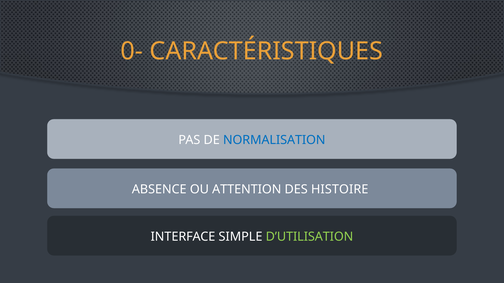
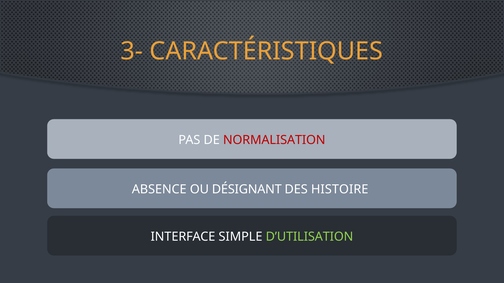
0-: 0- -> 3-
NORMALISATION colour: blue -> red
ATTENTION: ATTENTION -> DÉSIGNANT
